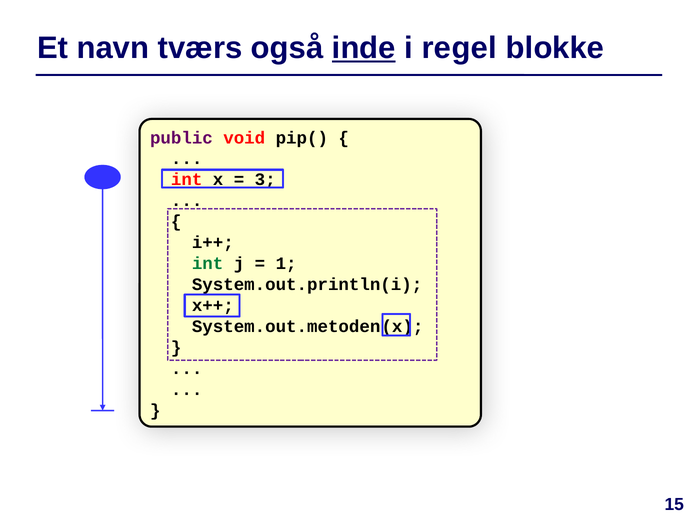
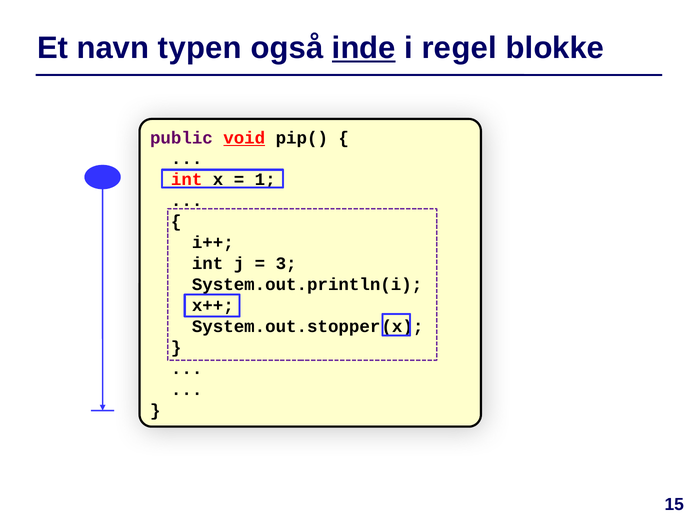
tværs: tværs -> typen
void underline: none -> present
3: 3 -> 1
int at (208, 263) colour: green -> black
1: 1 -> 3
System.out.metoden: System.out.metoden -> System.out.stopper
